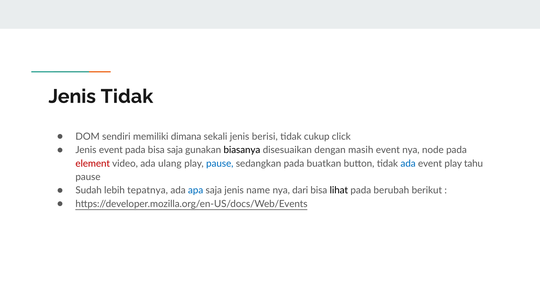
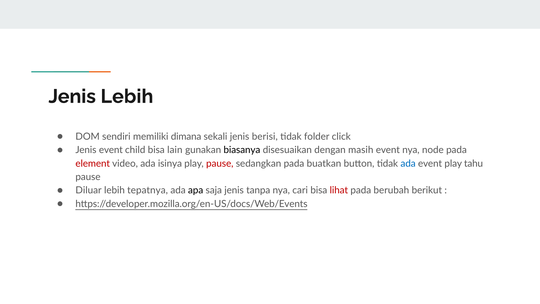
Jenis Tidak: Tidak -> Lebih
cukup: cukup -> folder
event pada: pada -> child
bisa saja: saja -> lain
ulang: ulang -> isinya
pause at (220, 163) colour: blue -> red
Sudah: Sudah -> Diluar
apa colour: blue -> black
name: name -> tanpa
dari: dari -> cari
lihat colour: black -> red
